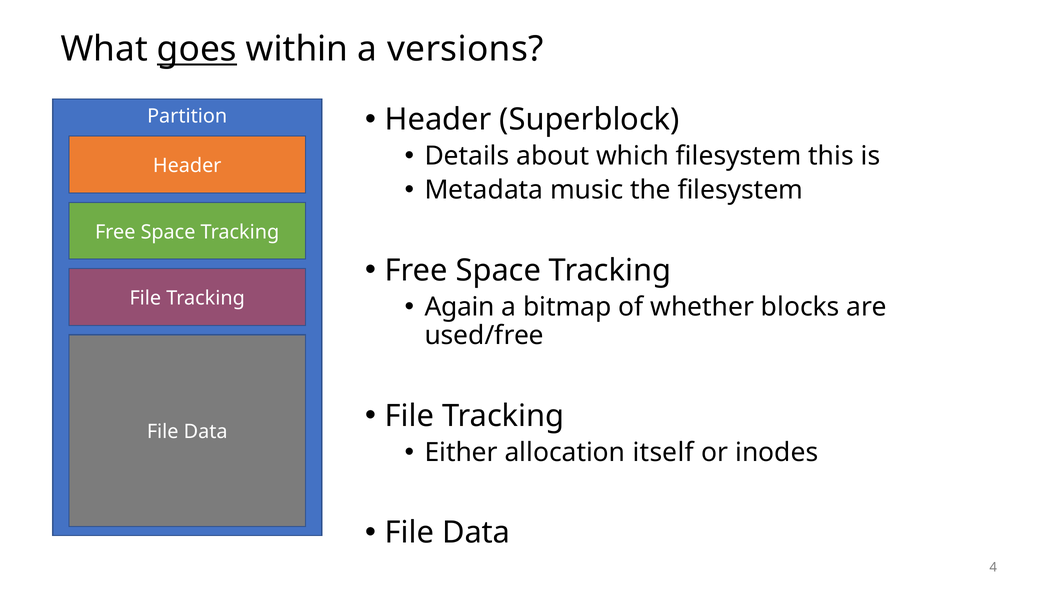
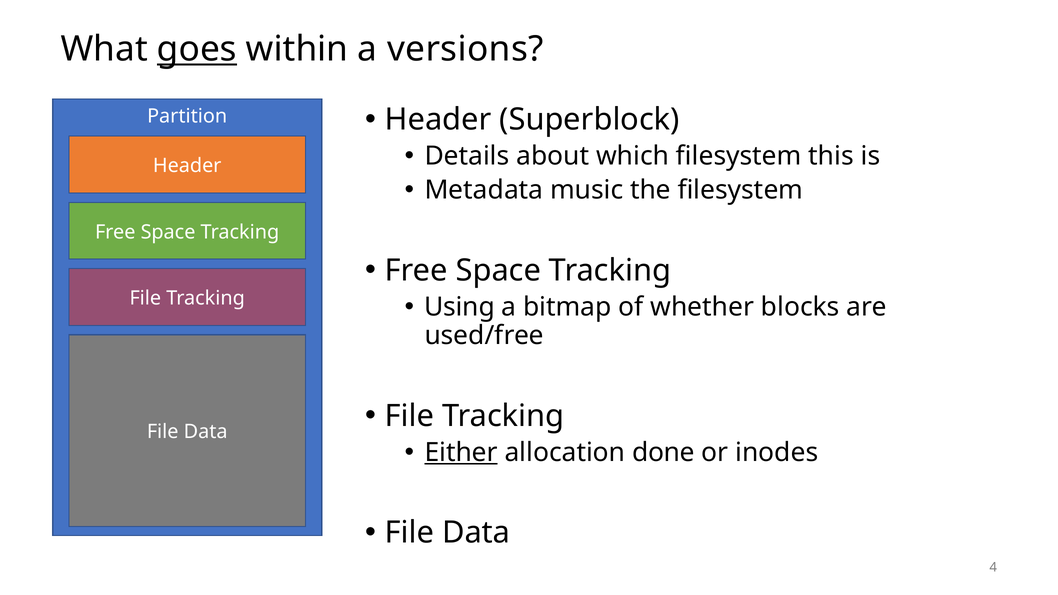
Again: Again -> Using
Either underline: none -> present
itself: itself -> done
